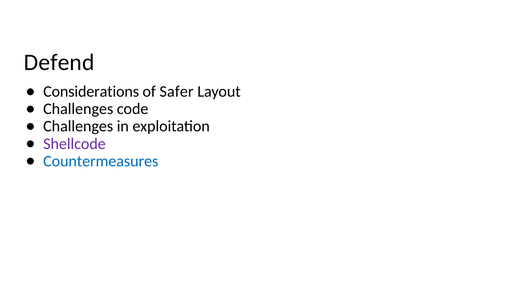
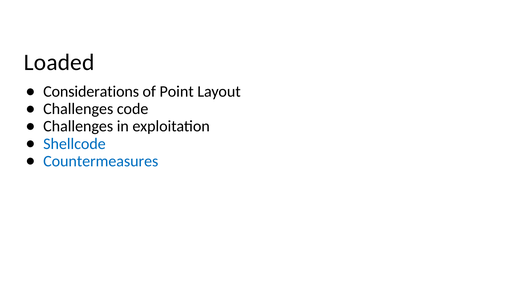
Defend: Defend -> Loaded
Safer: Safer -> Point
Shellcode colour: purple -> blue
